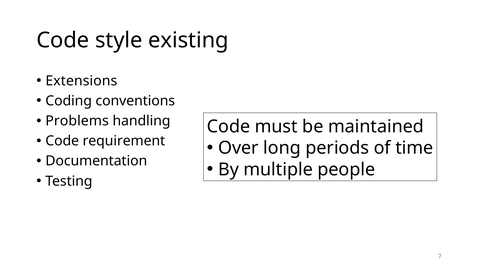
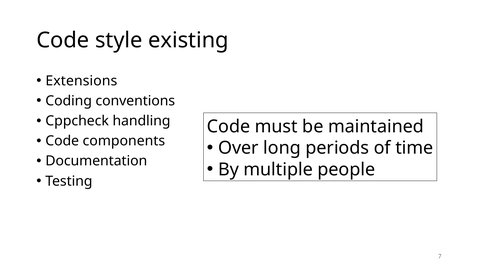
Problems: Problems -> Cppcheck
requirement: requirement -> components
